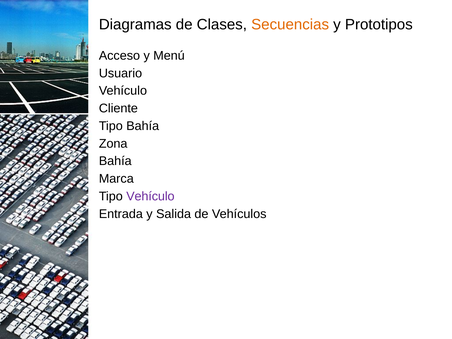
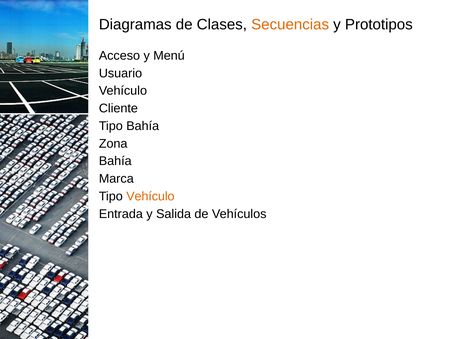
Vehículo at (150, 196) colour: purple -> orange
